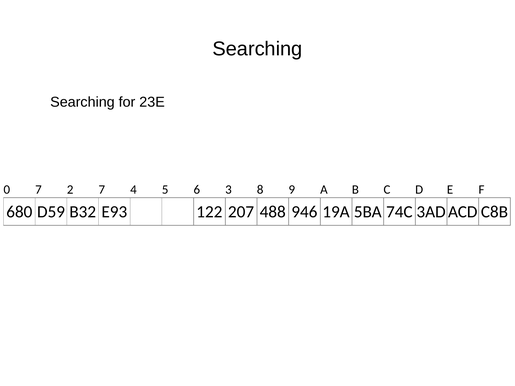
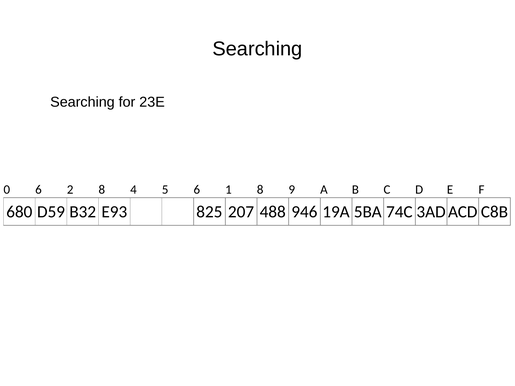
0 7: 7 -> 6
2 7: 7 -> 8
3: 3 -> 1
122: 122 -> 825
